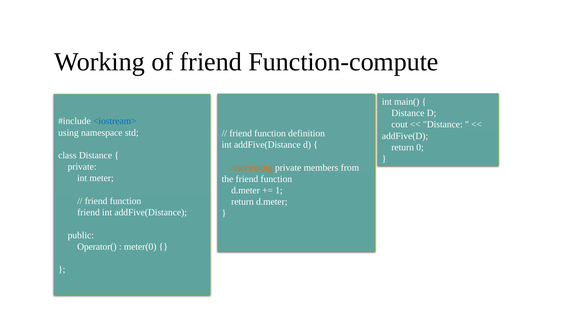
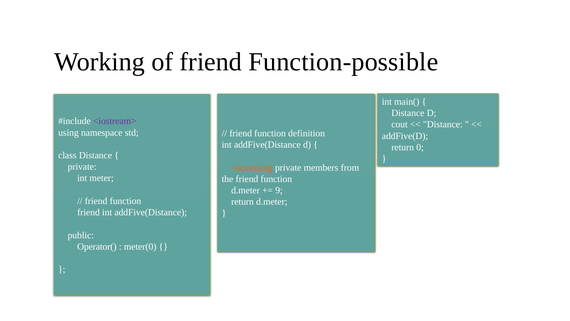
Function-compute: Function-compute -> Function-possible
<iostream> colour: blue -> purple
1: 1 -> 9
